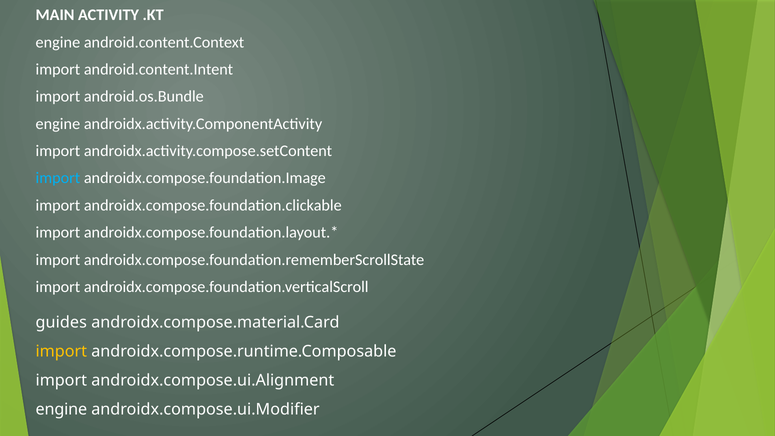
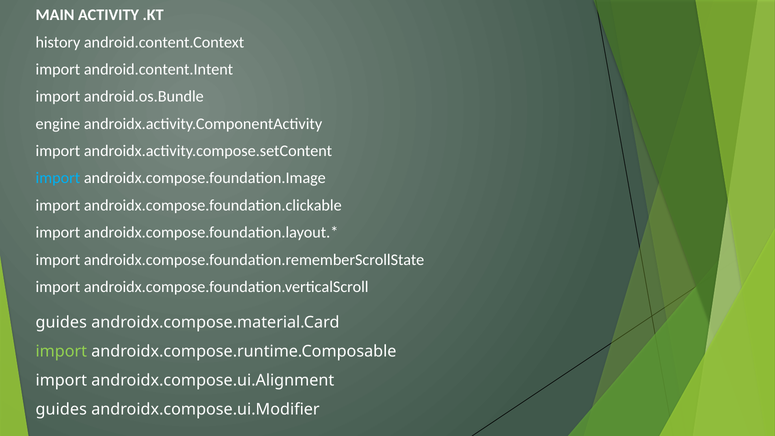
engine at (58, 42): engine -> history
import at (61, 351) colour: yellow -> light green
engine at (61, 410): engine -> guides
